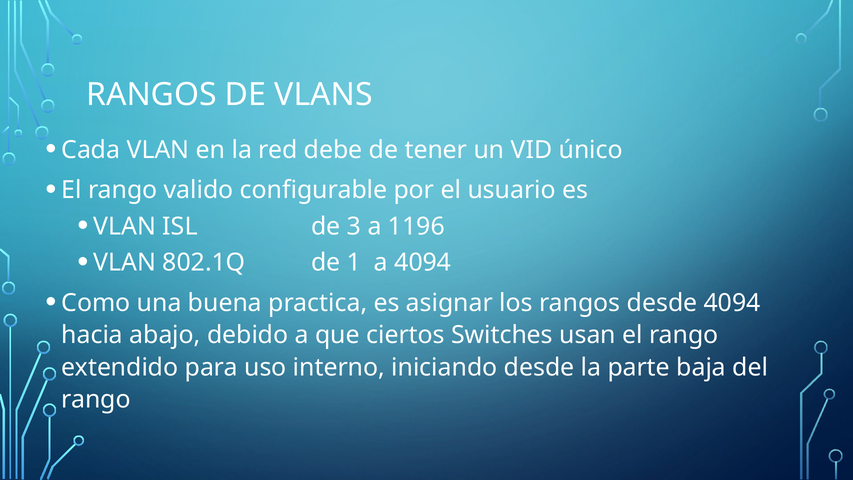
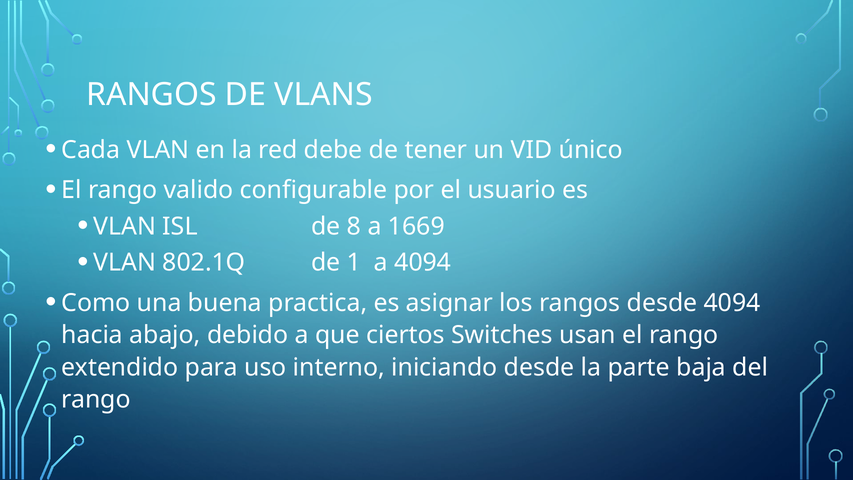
3: 3 -> 8
1196: 1196 -> 1669
